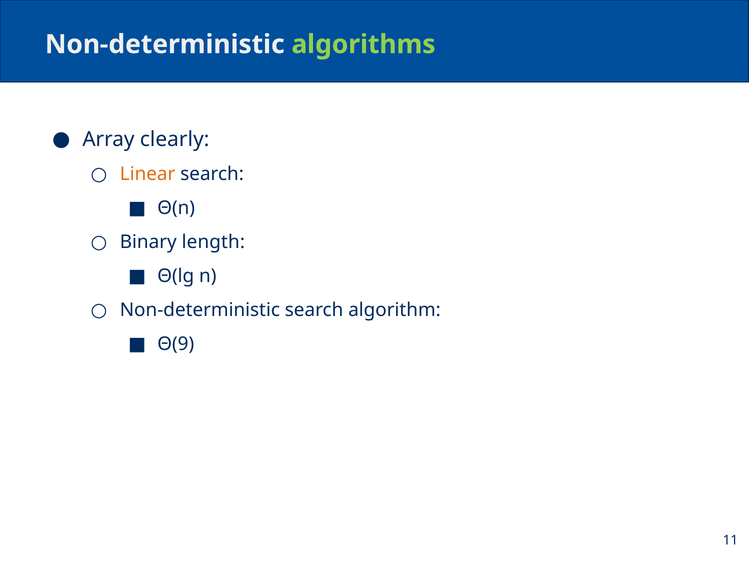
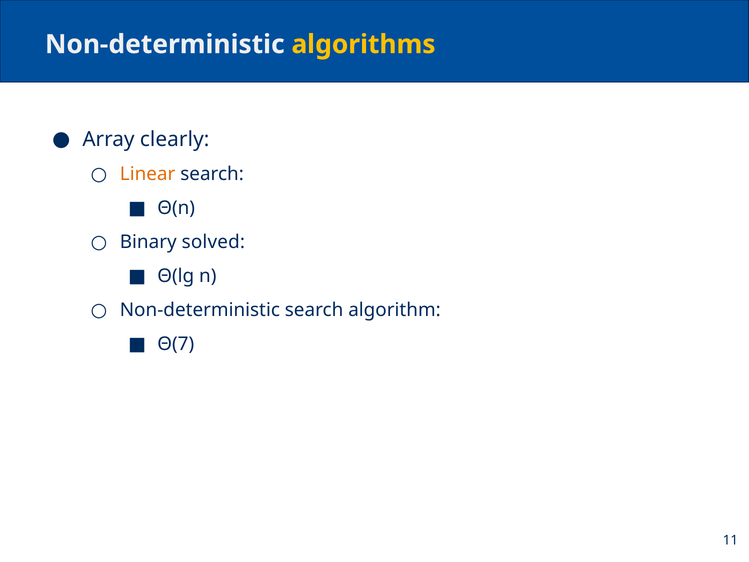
algorithms colour: light green -> yellow
length: length -> solved
Θ(9: Θ(9 -> Θ(7
